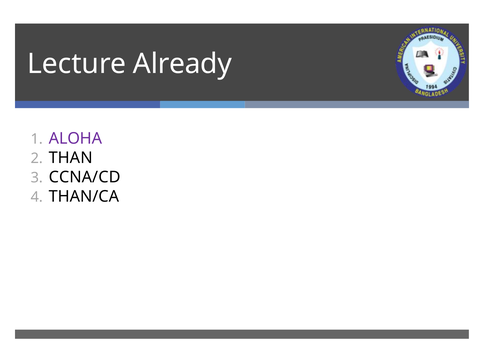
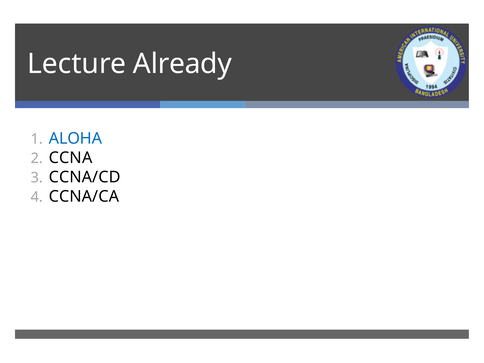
ALOHA colour: purple -> blue
THAN: THAN -> CCNA
THAN/CA: THAN/CA -> CCNA/CA
